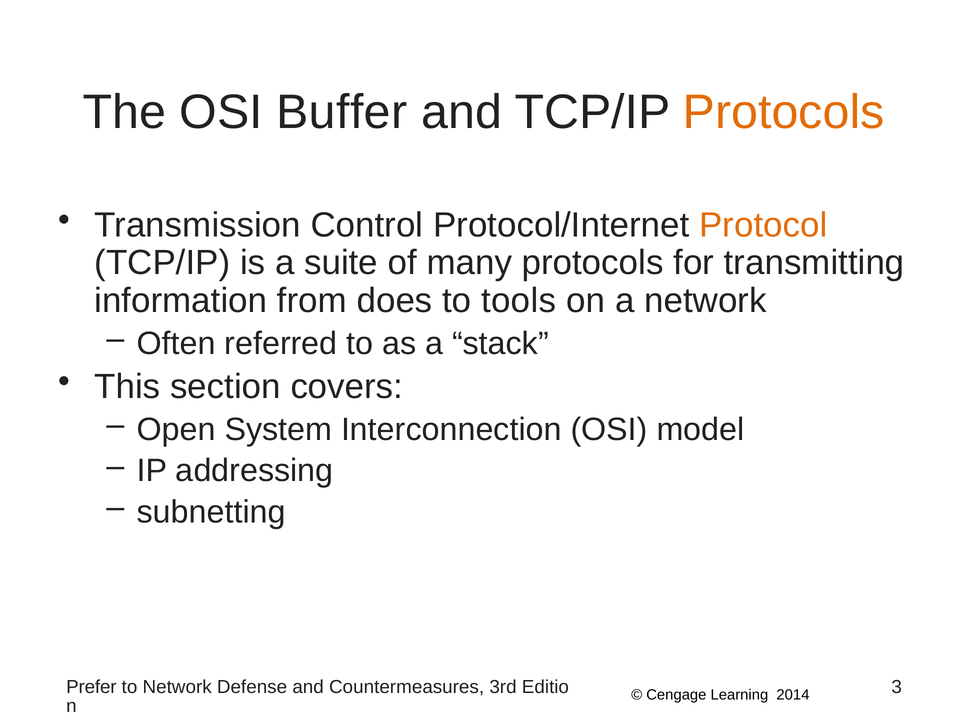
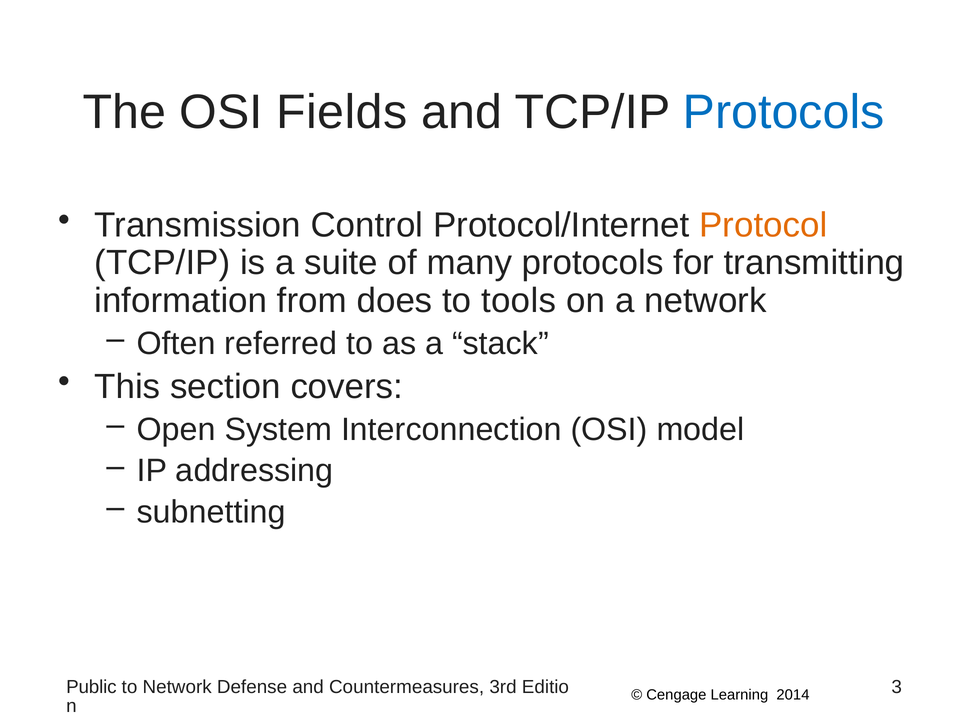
Buffer: Buffer -> Fields
Protocols at (784, 112) colour: orange -> blue
Prefer: Prefer -> Public
